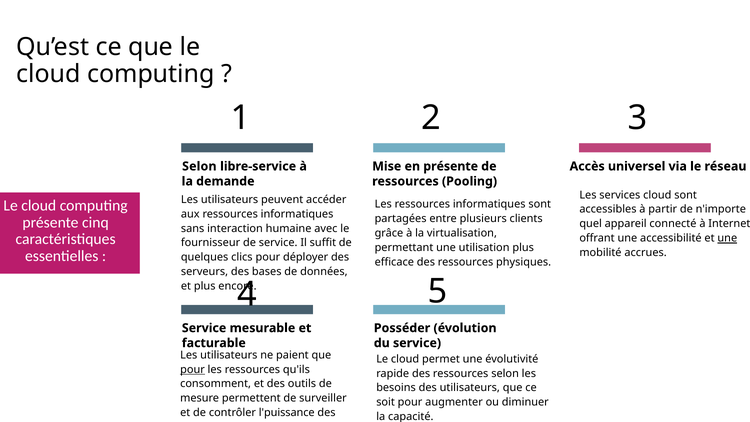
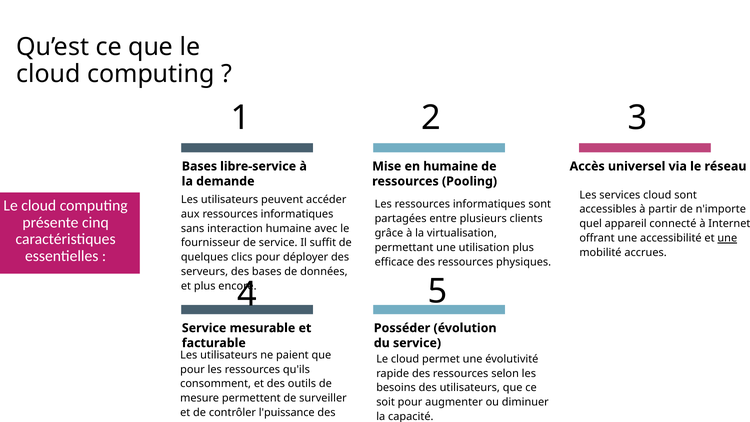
Selon at (199, 166): Selon -> Bases
en présente: présente -> humaine
pour at (192, 369) underline: present -> none
